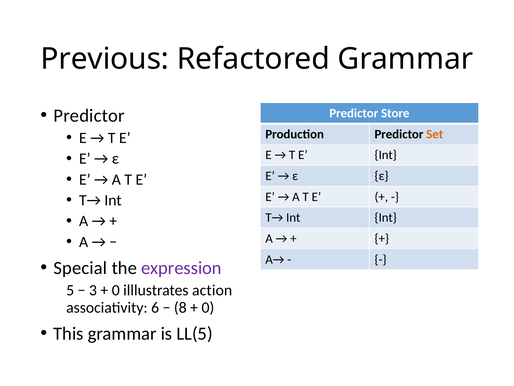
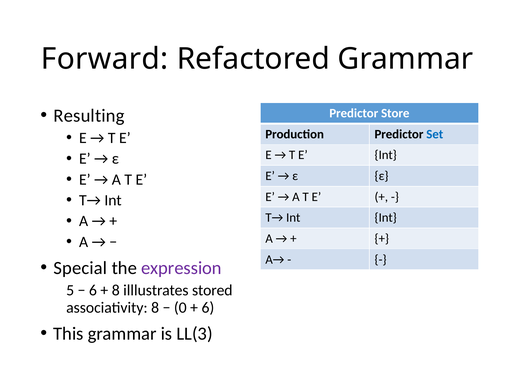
Previous: Previous -> Forward
Predictor at (89, 115): Predictor -> Resulting
Set colour: orange -> blue
3 at (93, 290): 3 -> 6
0 at (116, 290): 0 -> 8
action: action -> stored
associativity 6: 6 -> 8
8: 8 -> 0
0 at (208, 307): 0 -> 6
LL(5: LL(5 -> LL(3
